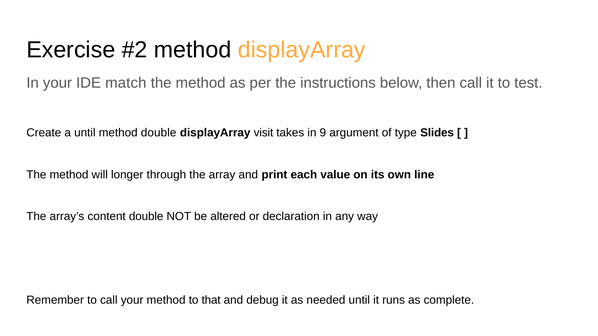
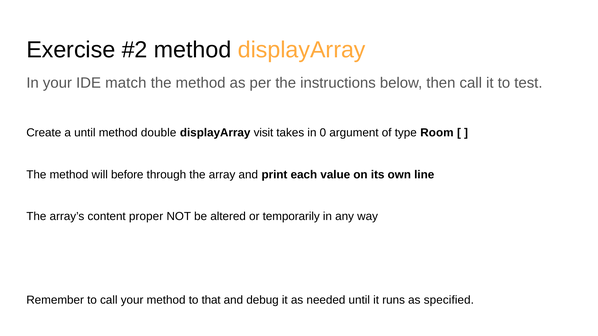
9: 9 -> 0
Slides: Slides -> Room
longer: longer -> before
content double: double -> proper
declaration: declaration -> temporarily
complete: complete -> specified
